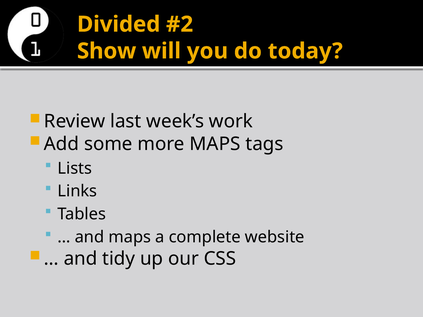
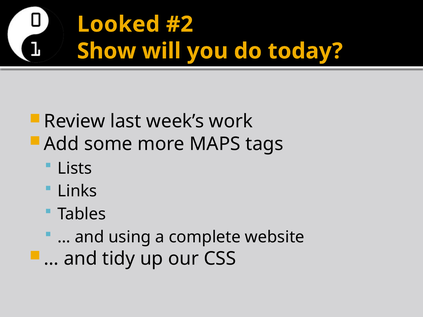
Divided: Divided -> Looked
and maps: maps -> using
